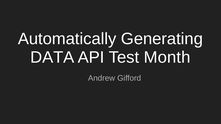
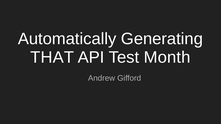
DATA: DATA -> THAT
